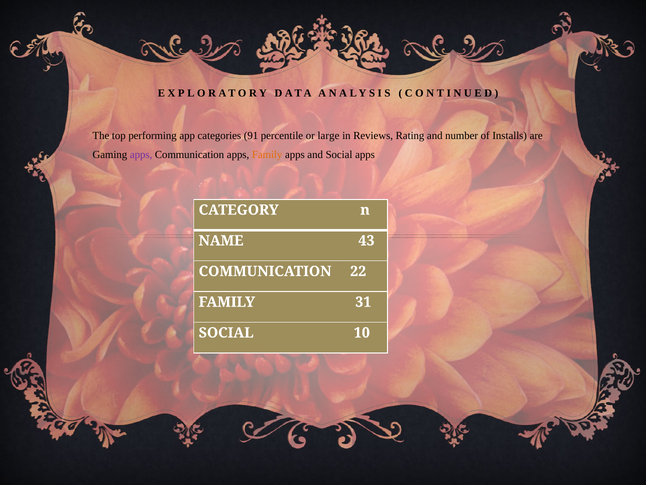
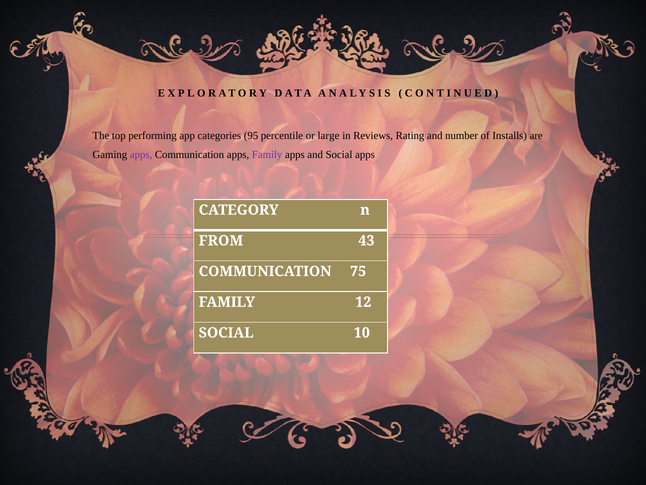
91: 91 -> 95
Family at (267, 155) colour: orange -> purple
NAME: NAME -> FROM
22: 22 -> 75
31: 31 -> 12
